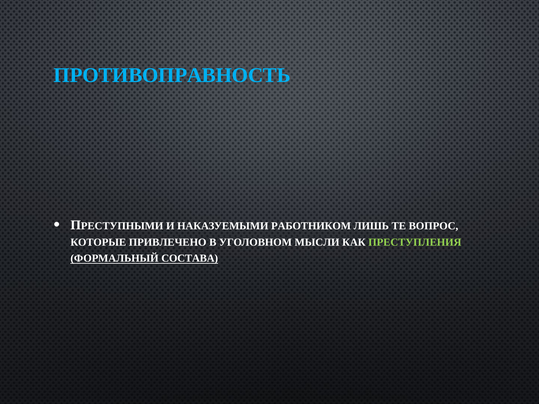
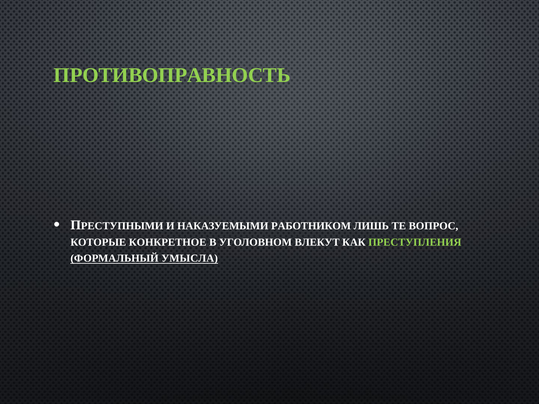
ПРОТИВОПРАВНОСТЬ colour: light blue -> light green
ПРИВЛЕЧЕНО: ПРИВЛЕЧЕНО -> КОНКРЕТНОЕ
МЫСЛИ: МЫСЛИ -> ВЛЕКУТ
СОСТАВА: СОСТАВА -> УМЫСЛА
